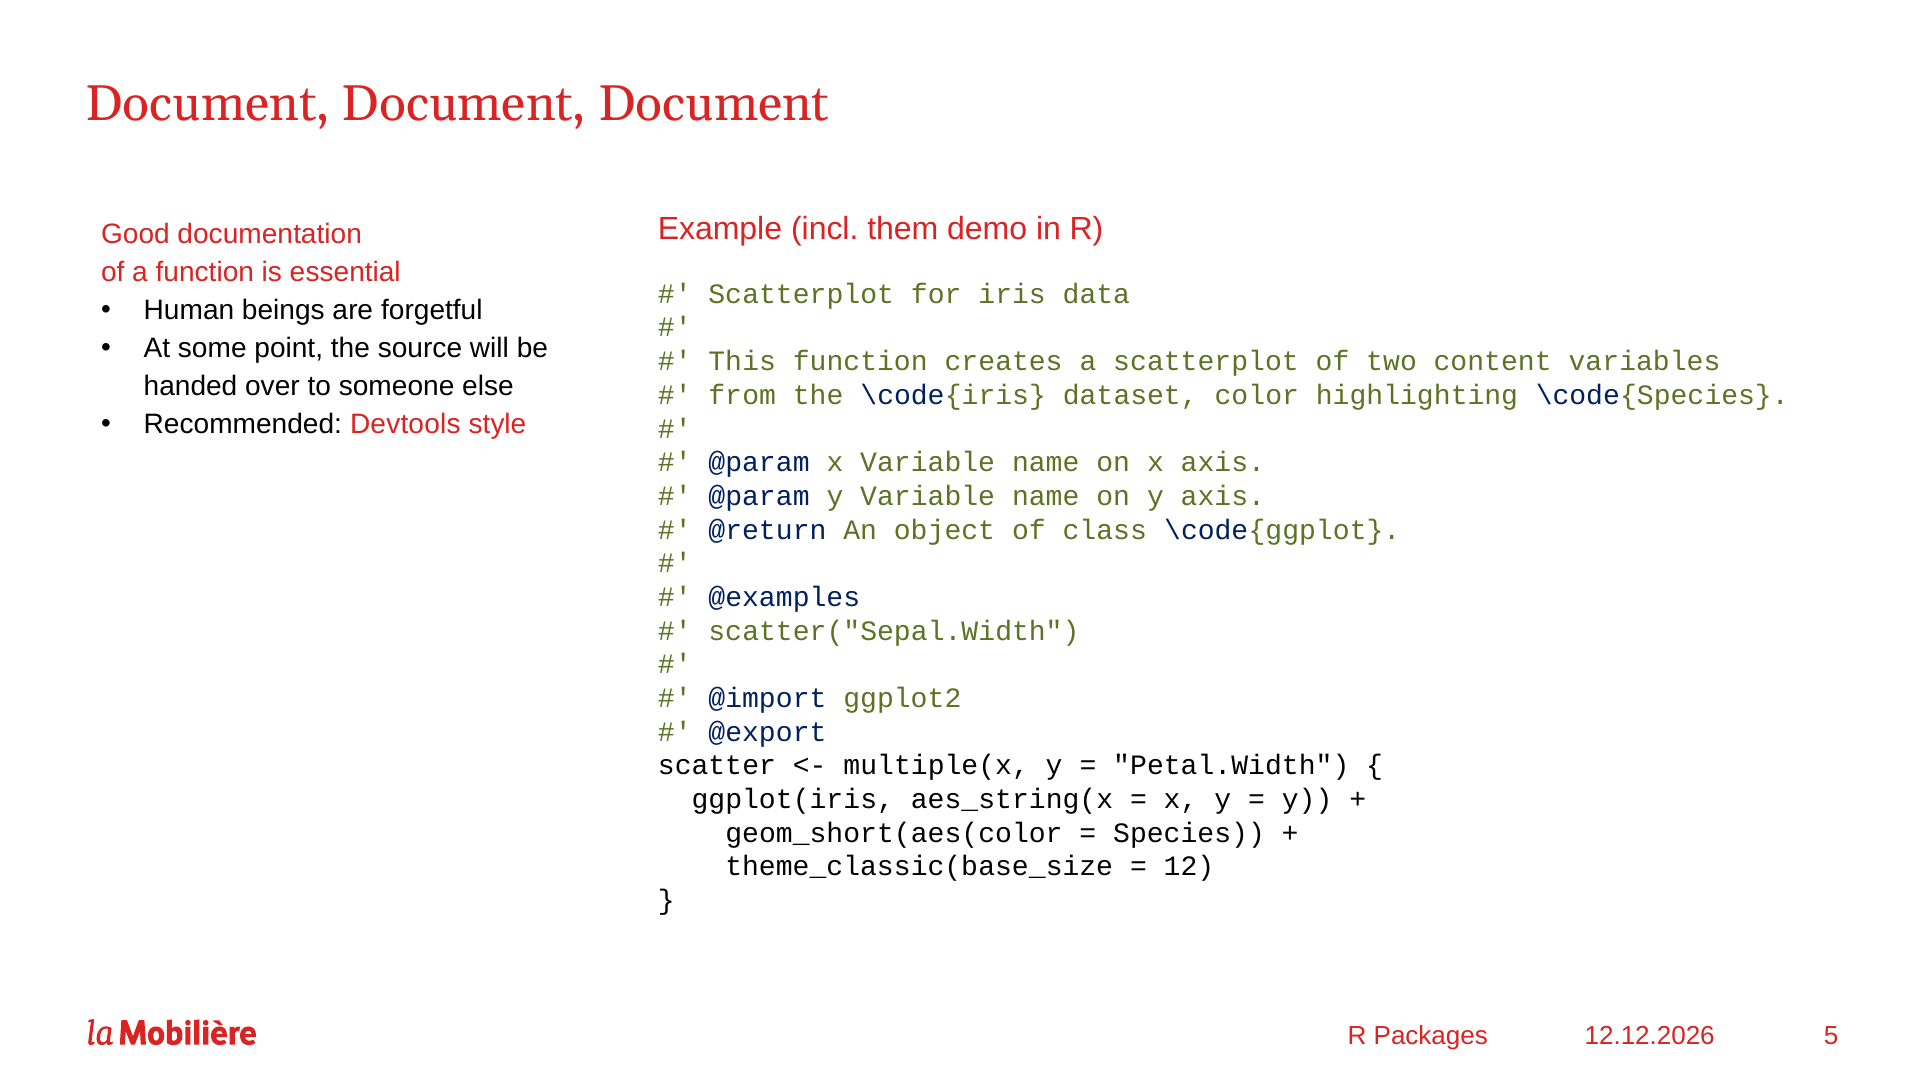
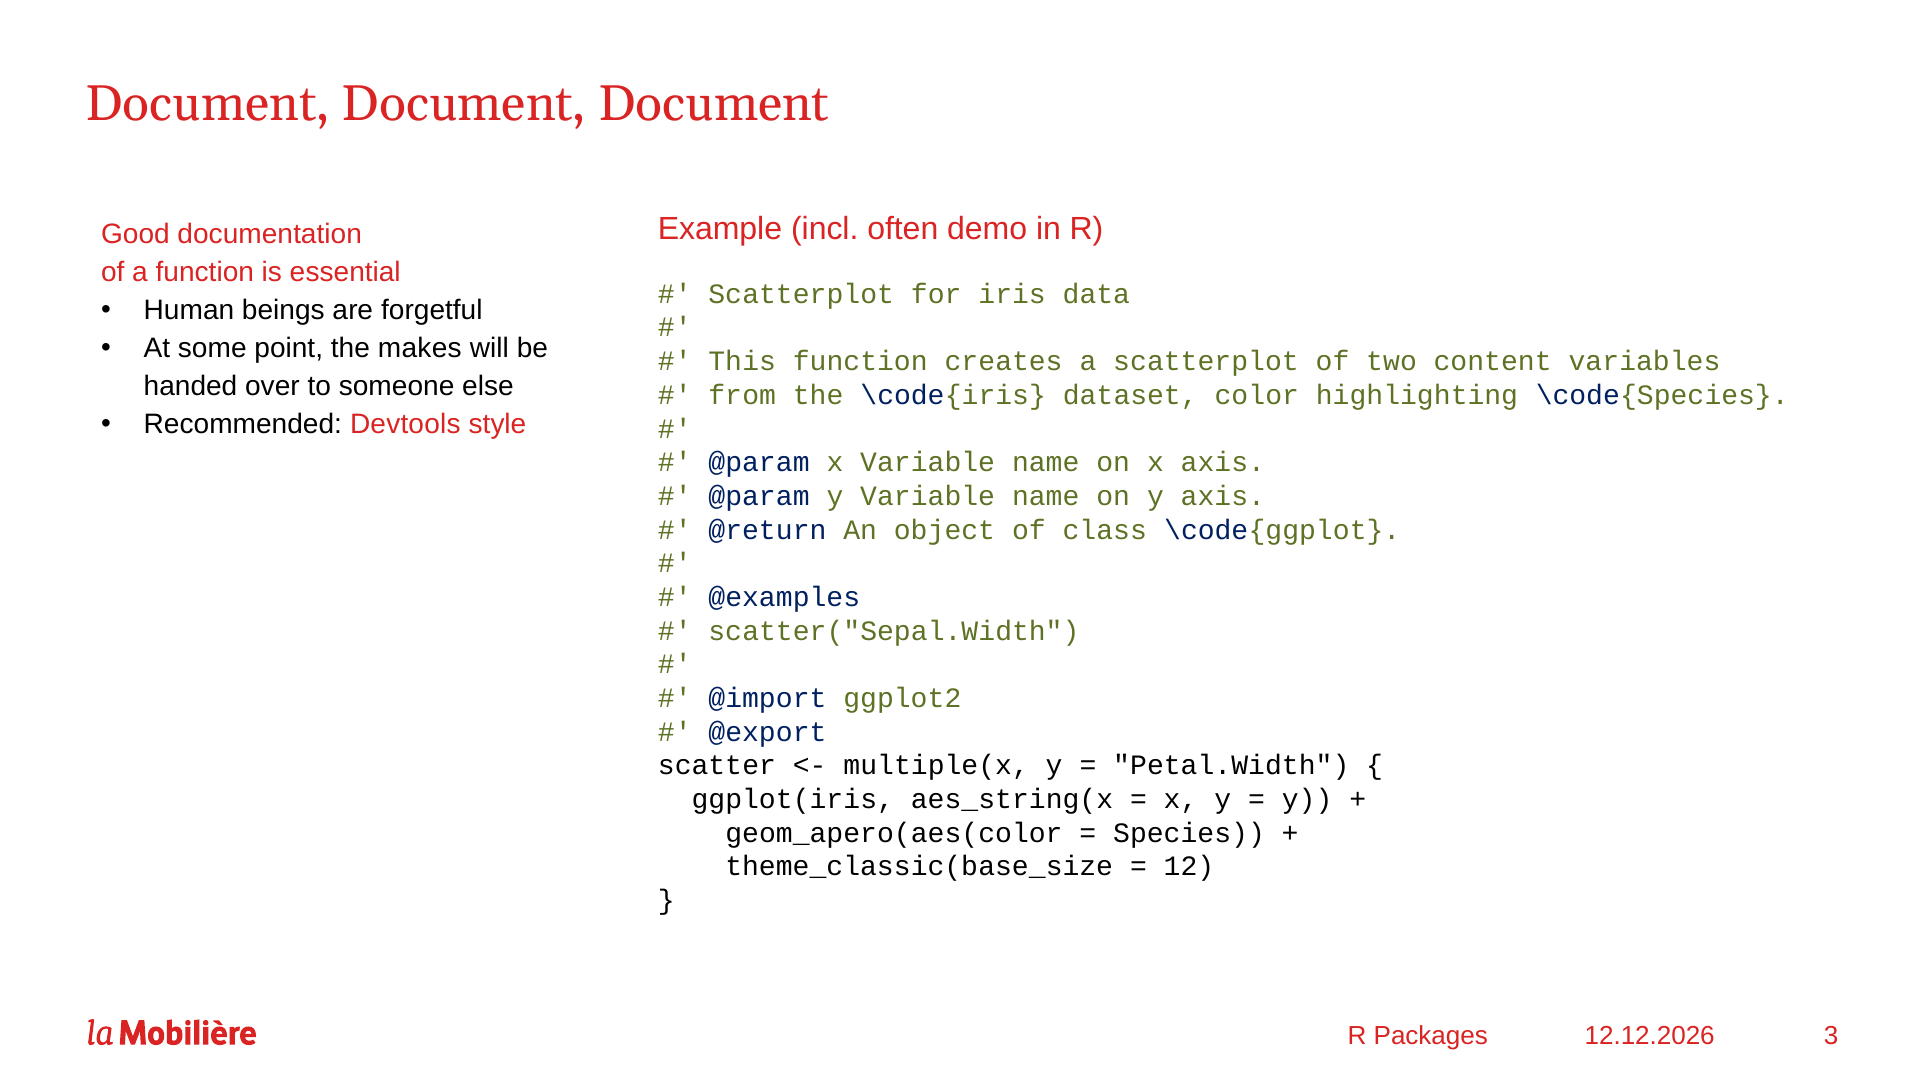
them: them -> often
source: source -> makes
geom_short(aes(color: geom_short(aes(color -> geom_apero(aes(color
5: 5 -> 3
